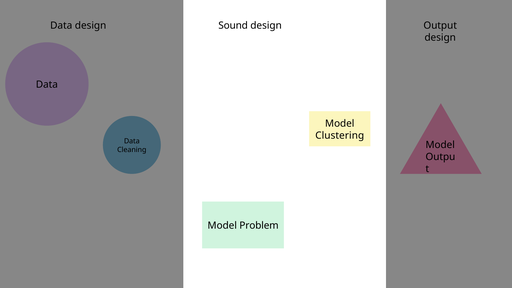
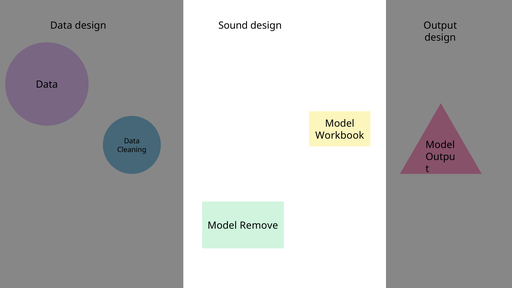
Clustering: Clustering -> Workbook
Problem: Problem -> Remove
